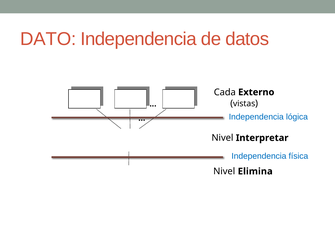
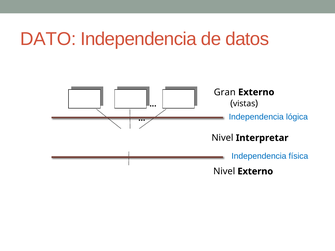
Cada: Cada -> Gran
Nivel Elimina: Elimina -> Externo
